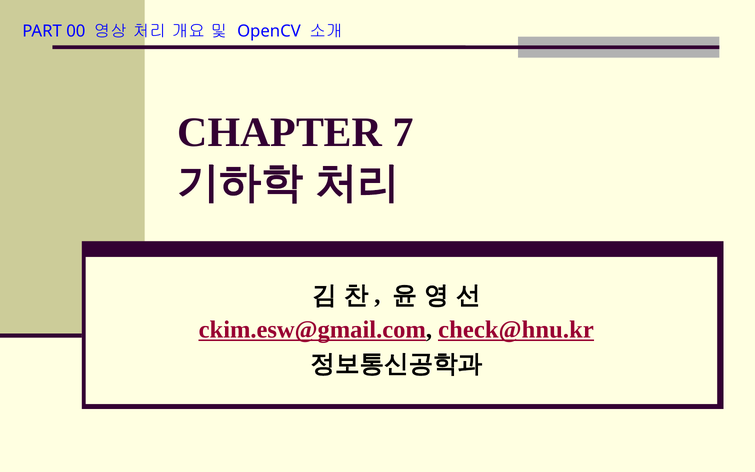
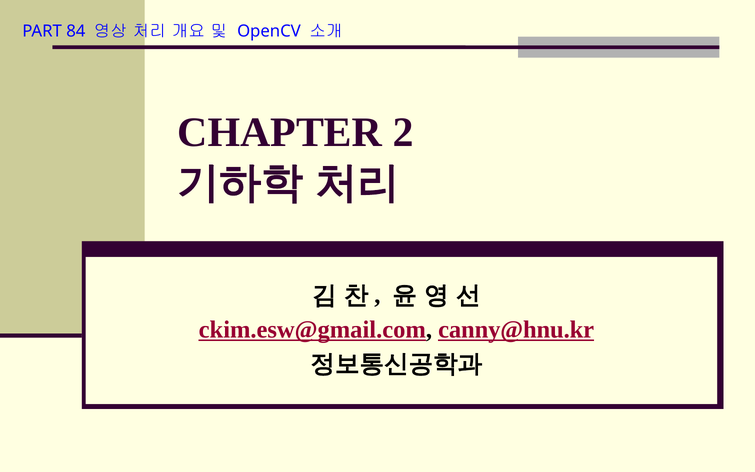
00: 00 -> 84
7: 7 -> 2
check@hnu.kr: check@hnu.kr -> canny@hnu.kr
